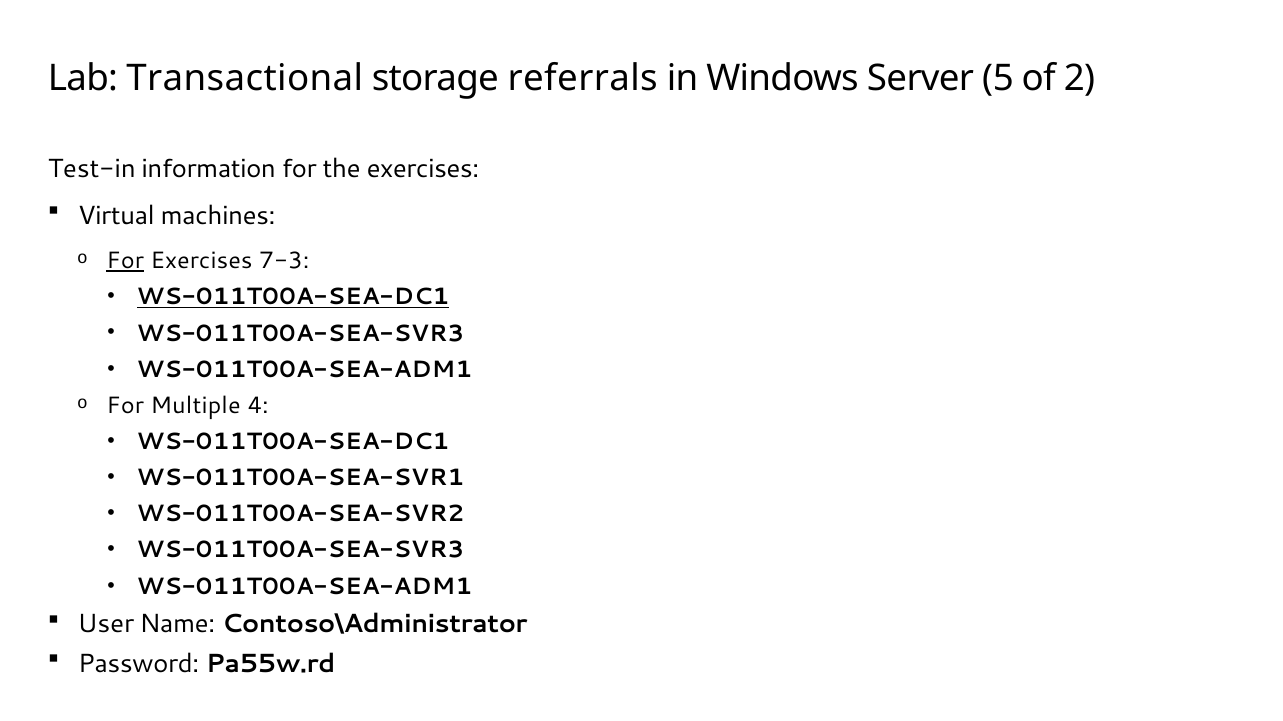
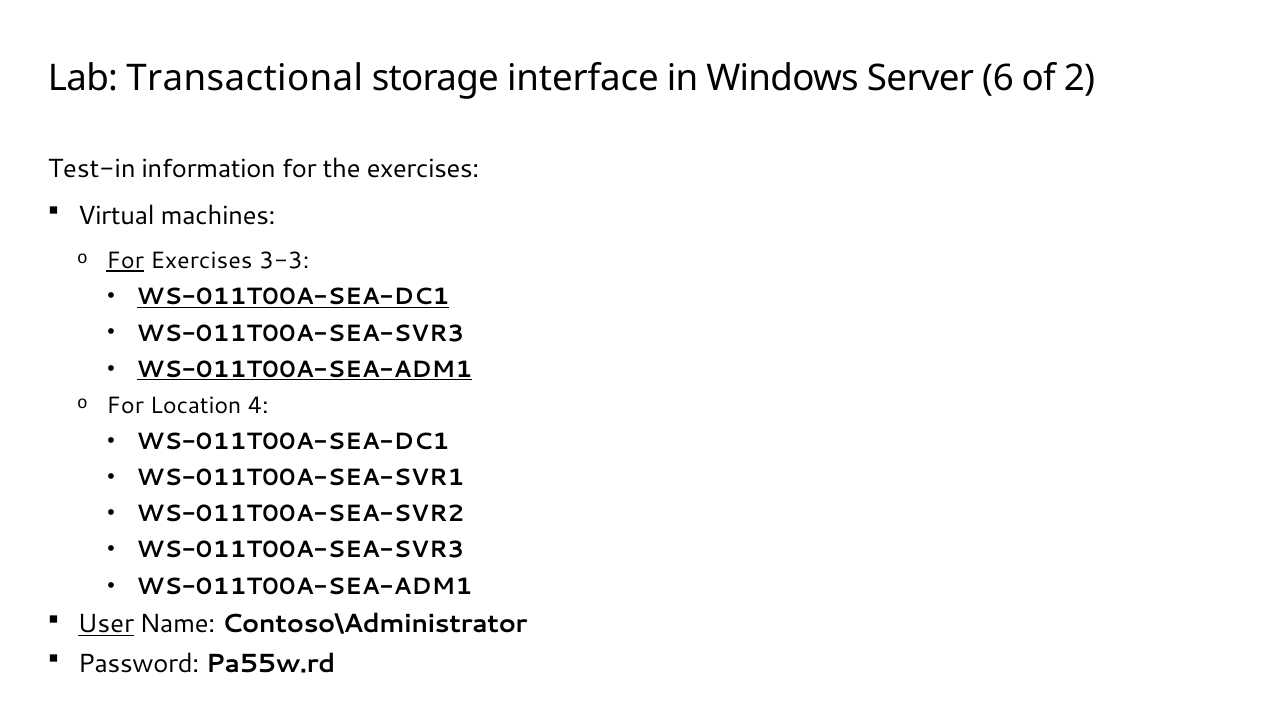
referrals: referrals -> interface
5: 5 -> 6
7-3: 7-3 -> 3-3
WS-011T00A-SEA-ADM1 at (304, 370) underline: none -> present
Multiple: Multiple -> Location
User underline: none -> present
